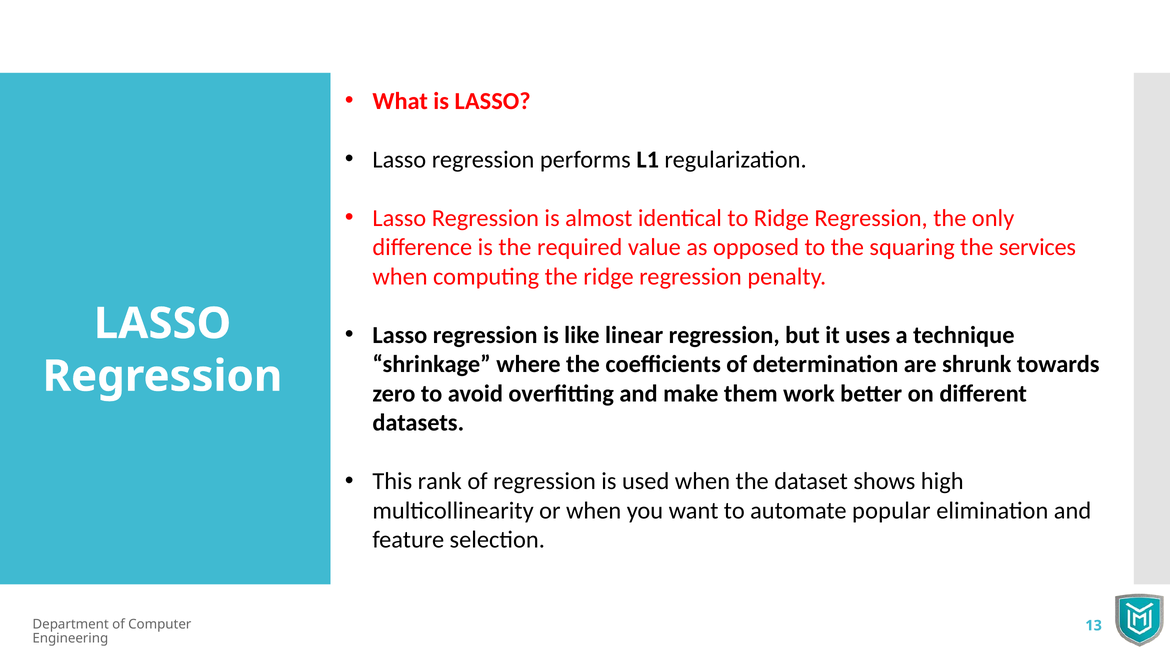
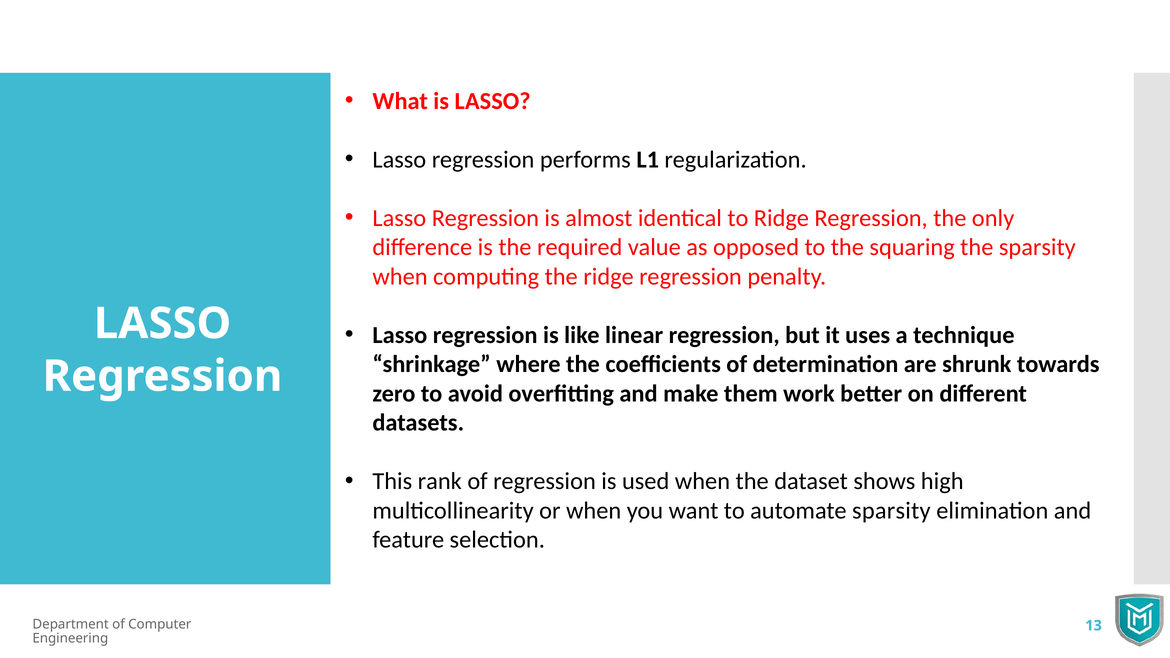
the services: services -> sparsity
automate popular: popular -> sparsity
